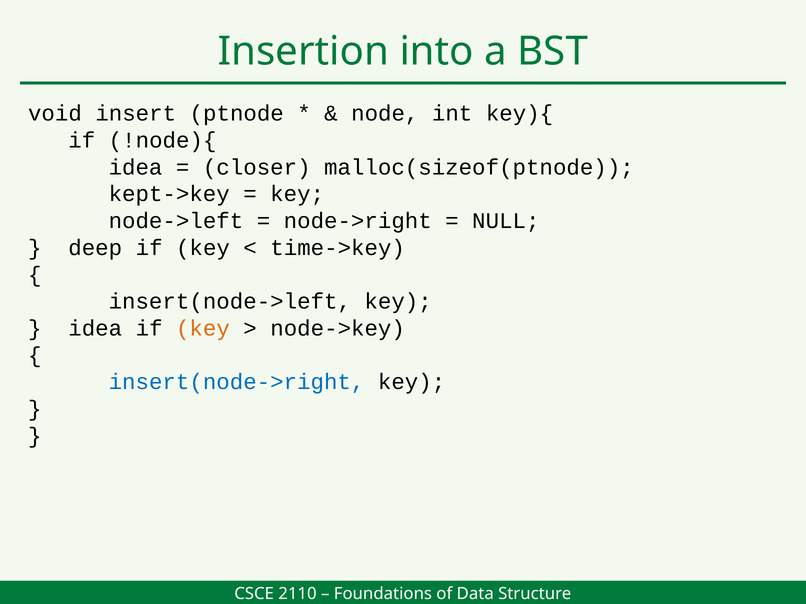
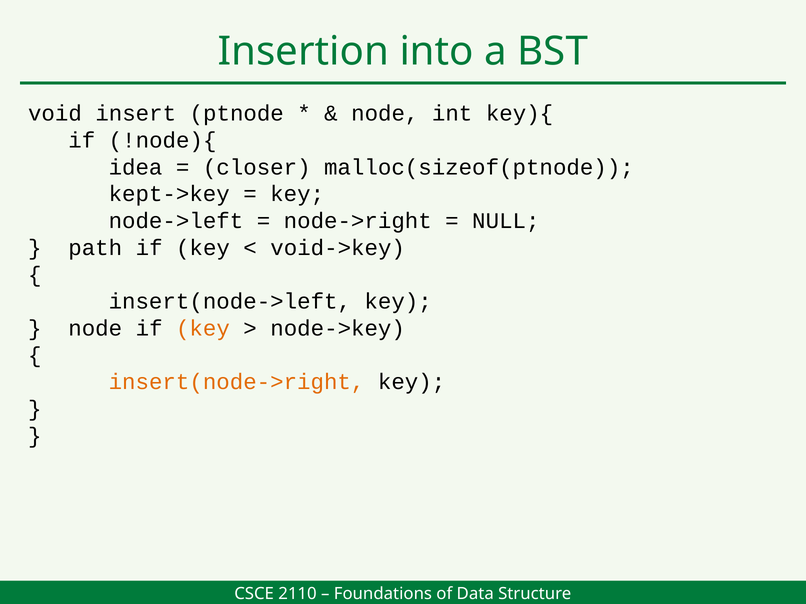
deep: deep -> path
time->key: time->key -> void->key
idea at (95, 329): idea -> node
insert(node->right colour: blue -> orange
